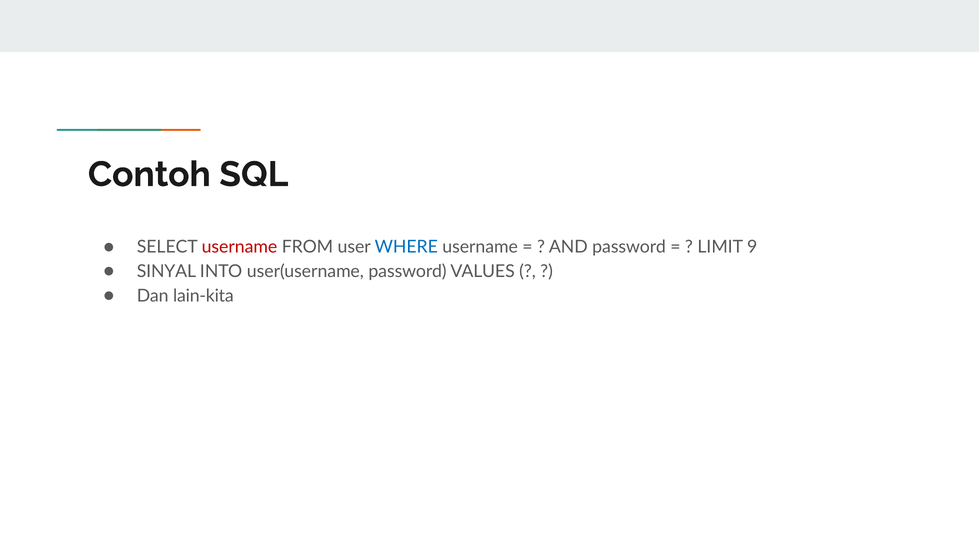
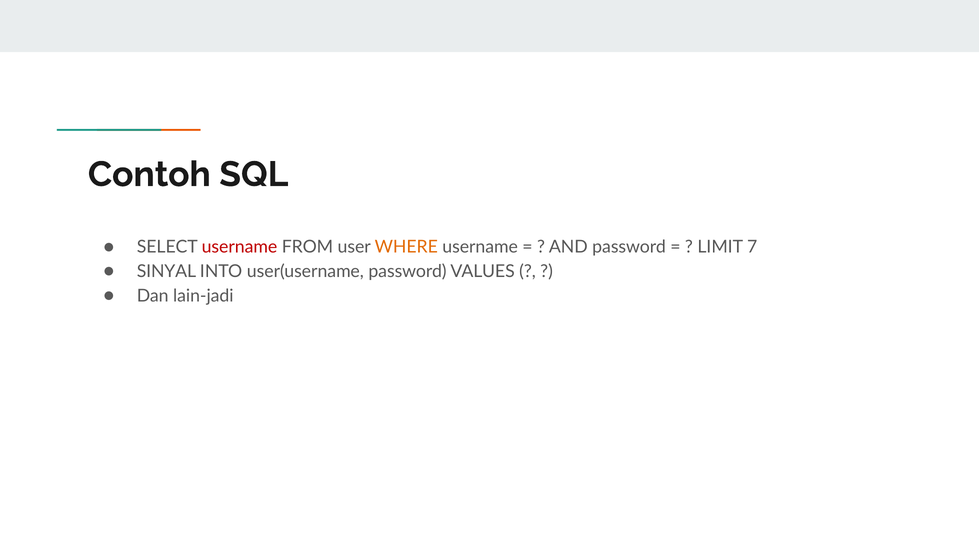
WHERE colour: blue -> orange
9: 9 -> 7
lain-kita: lain-kita -> lain-jadi
